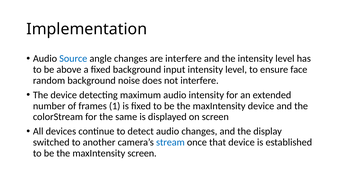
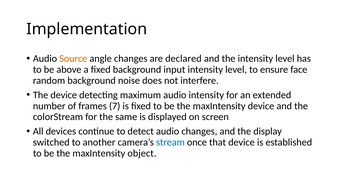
Source colour: blue -> orange
are interfere: interfere -> declared
1: 1 -> 7
maxIntensity screen: screen -> object
